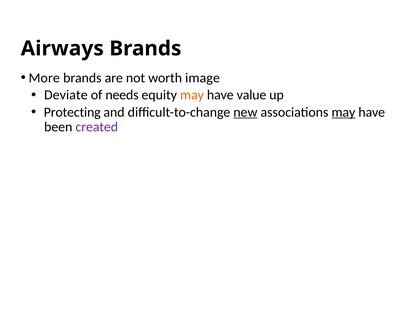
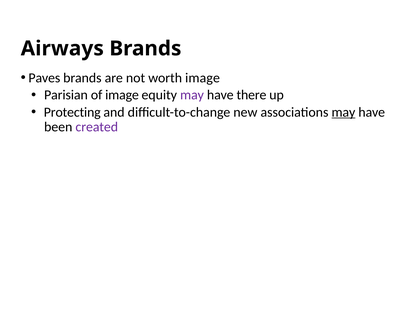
More: More -> Paves
Deviate: Deviate -> Parisian
of needs: needs -> image
may at (192, 95) colour: orange -> purple
value: value -> there
new underline: present -> none
